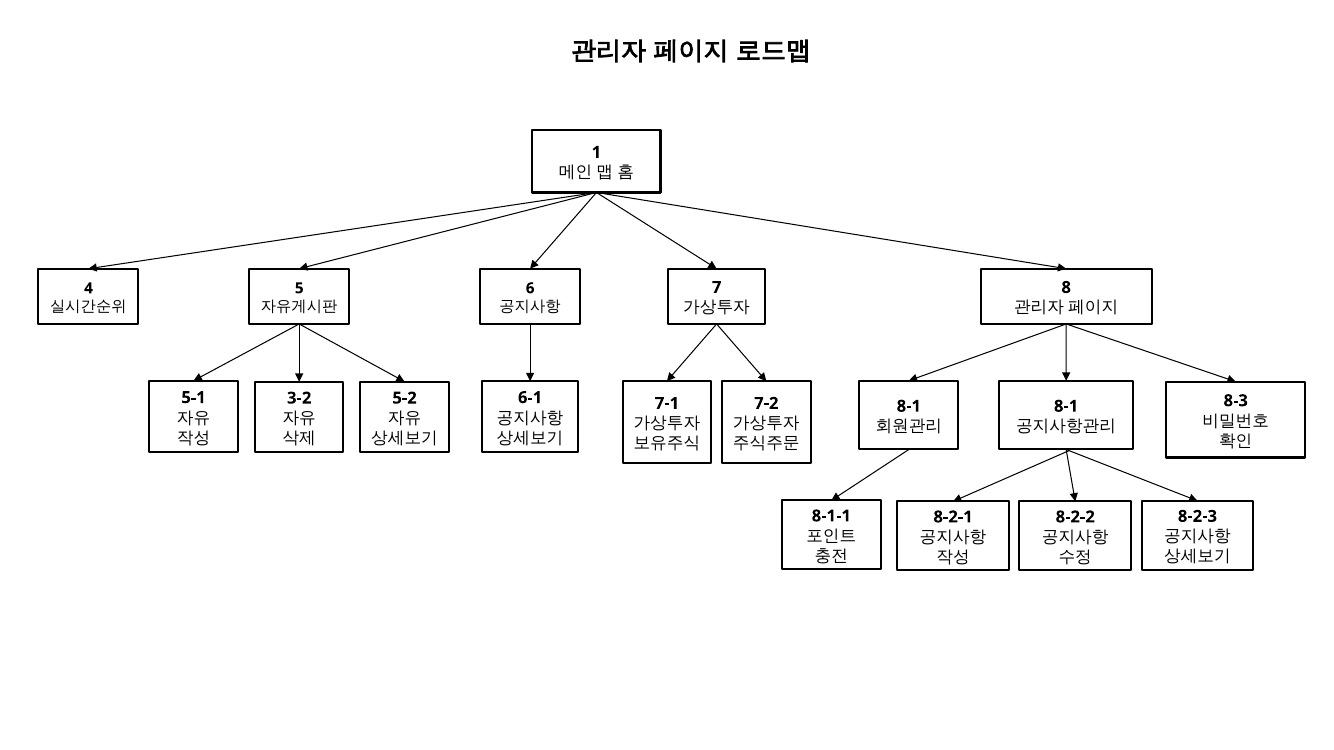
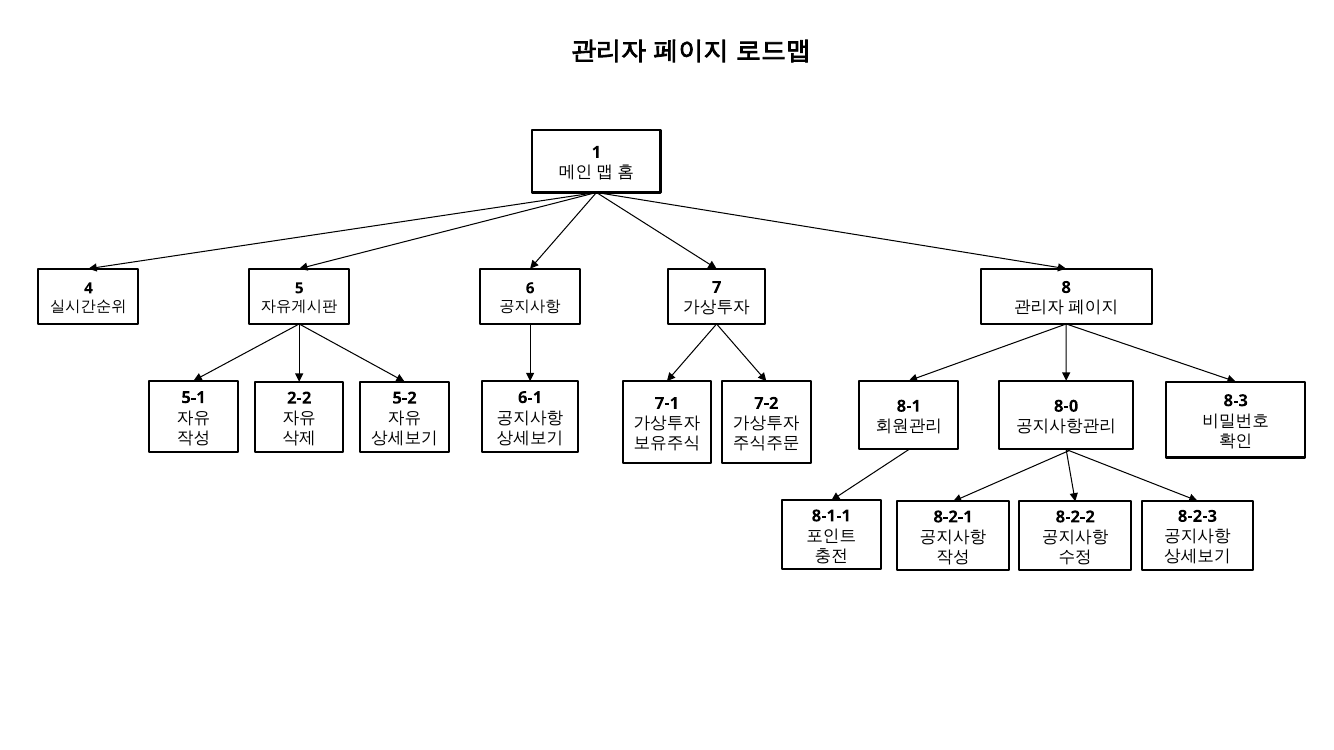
3-2: 3-2 -> 2-2
8-1 at (1066, 406): 8-1 -> 8-0
